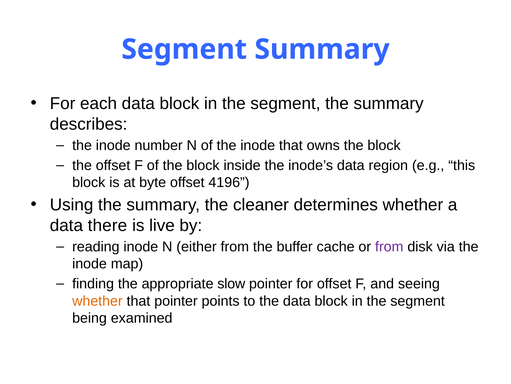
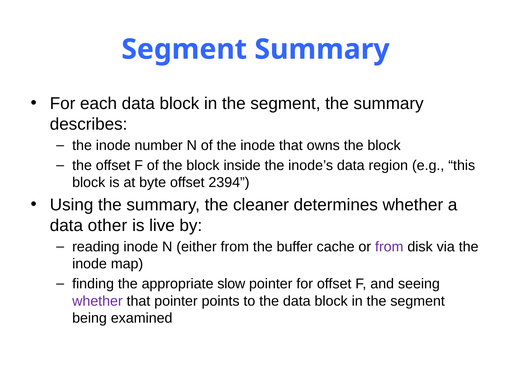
4196: 4196 -> 2394
there: there -> other
whether at (97, 300) colour: orange -> purple
